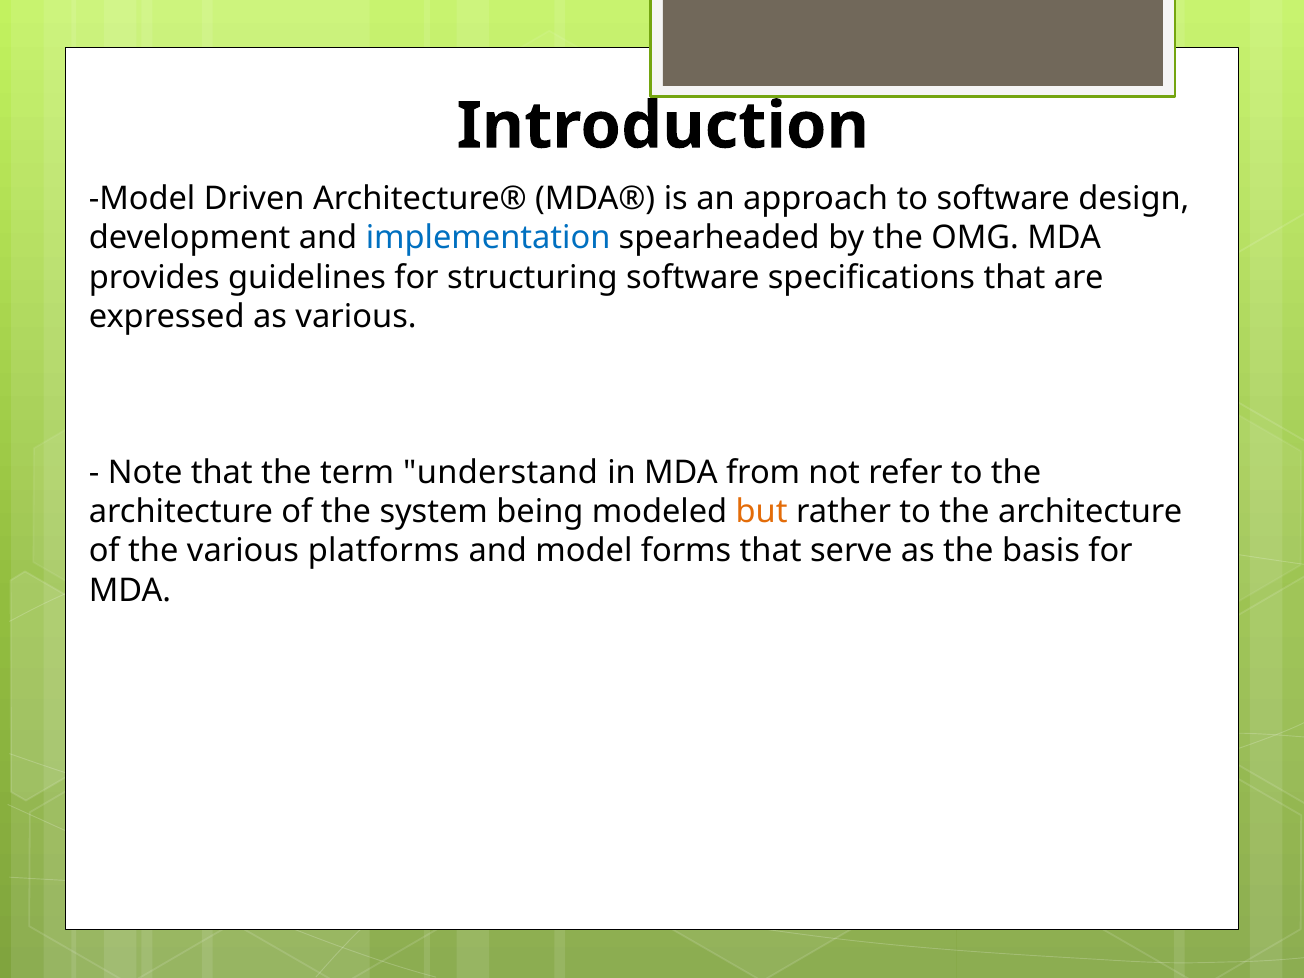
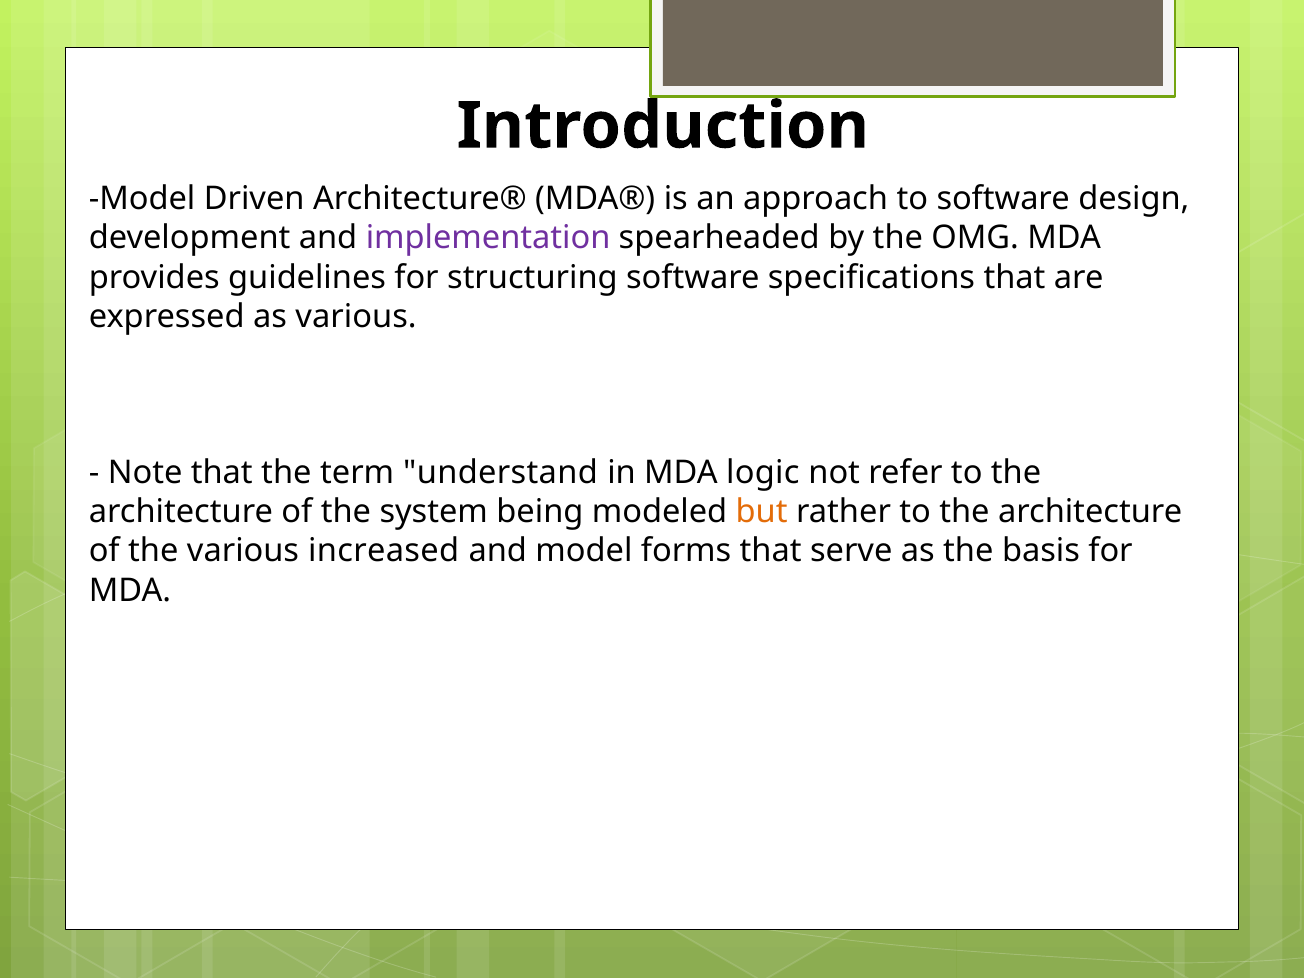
implementation colour: blue -> purple
from: from -> logic
platforms: platforms -> increased
